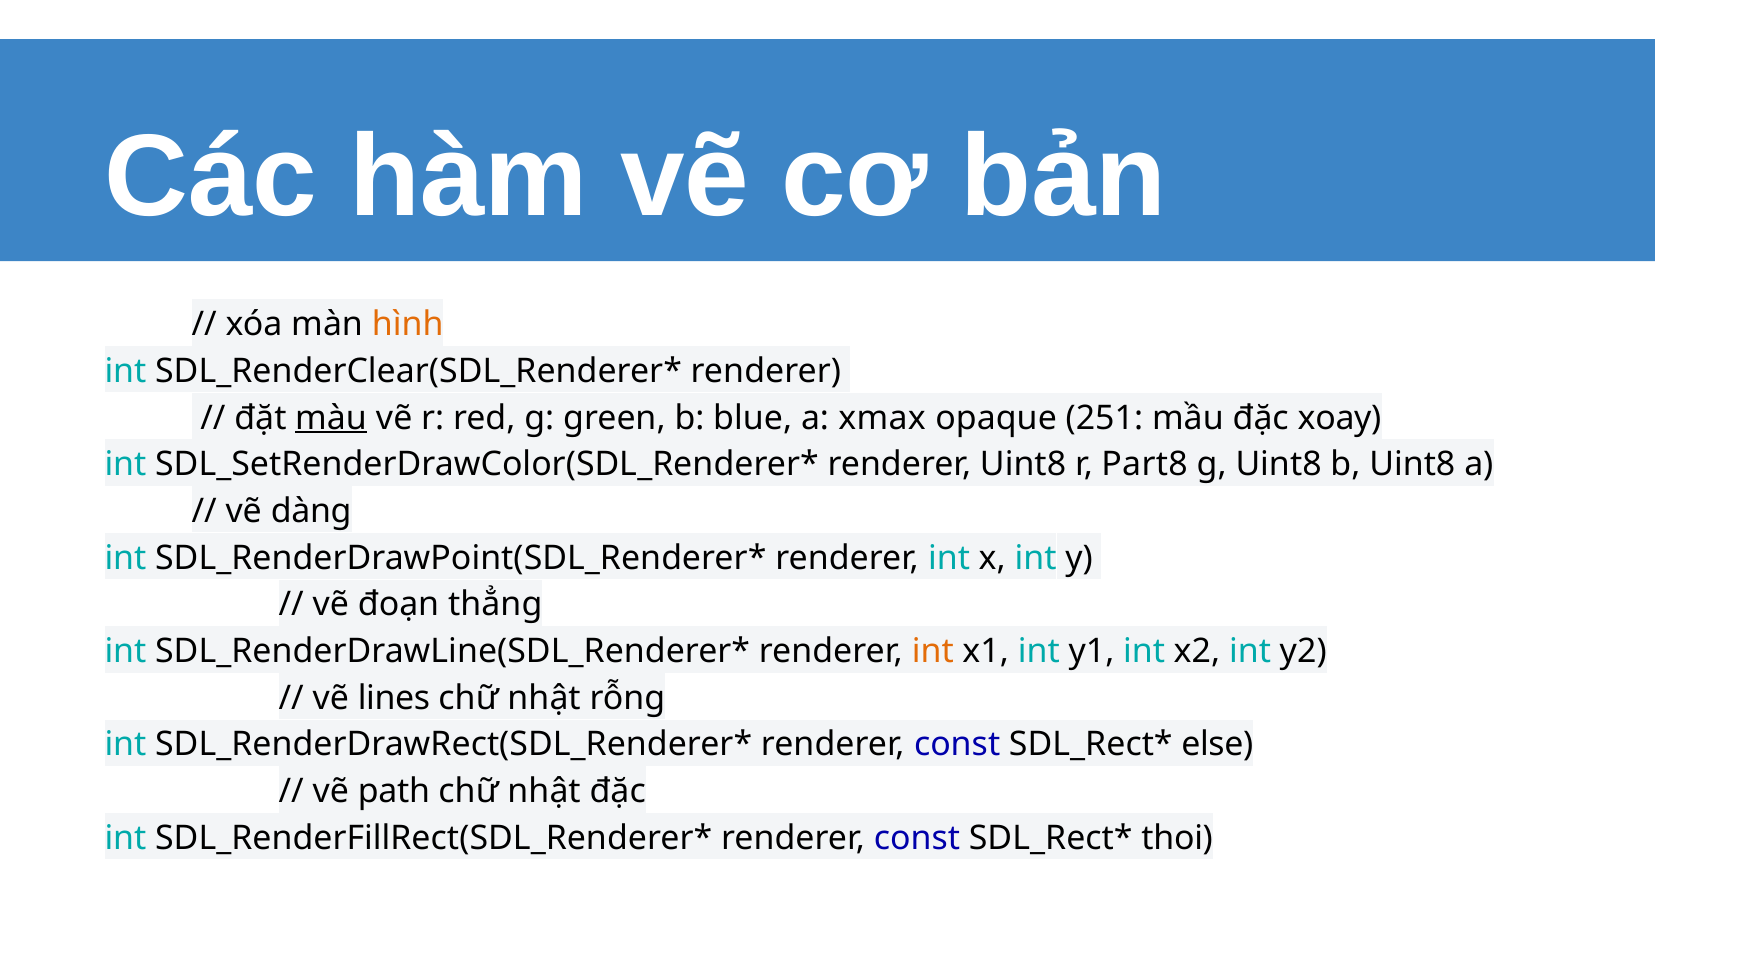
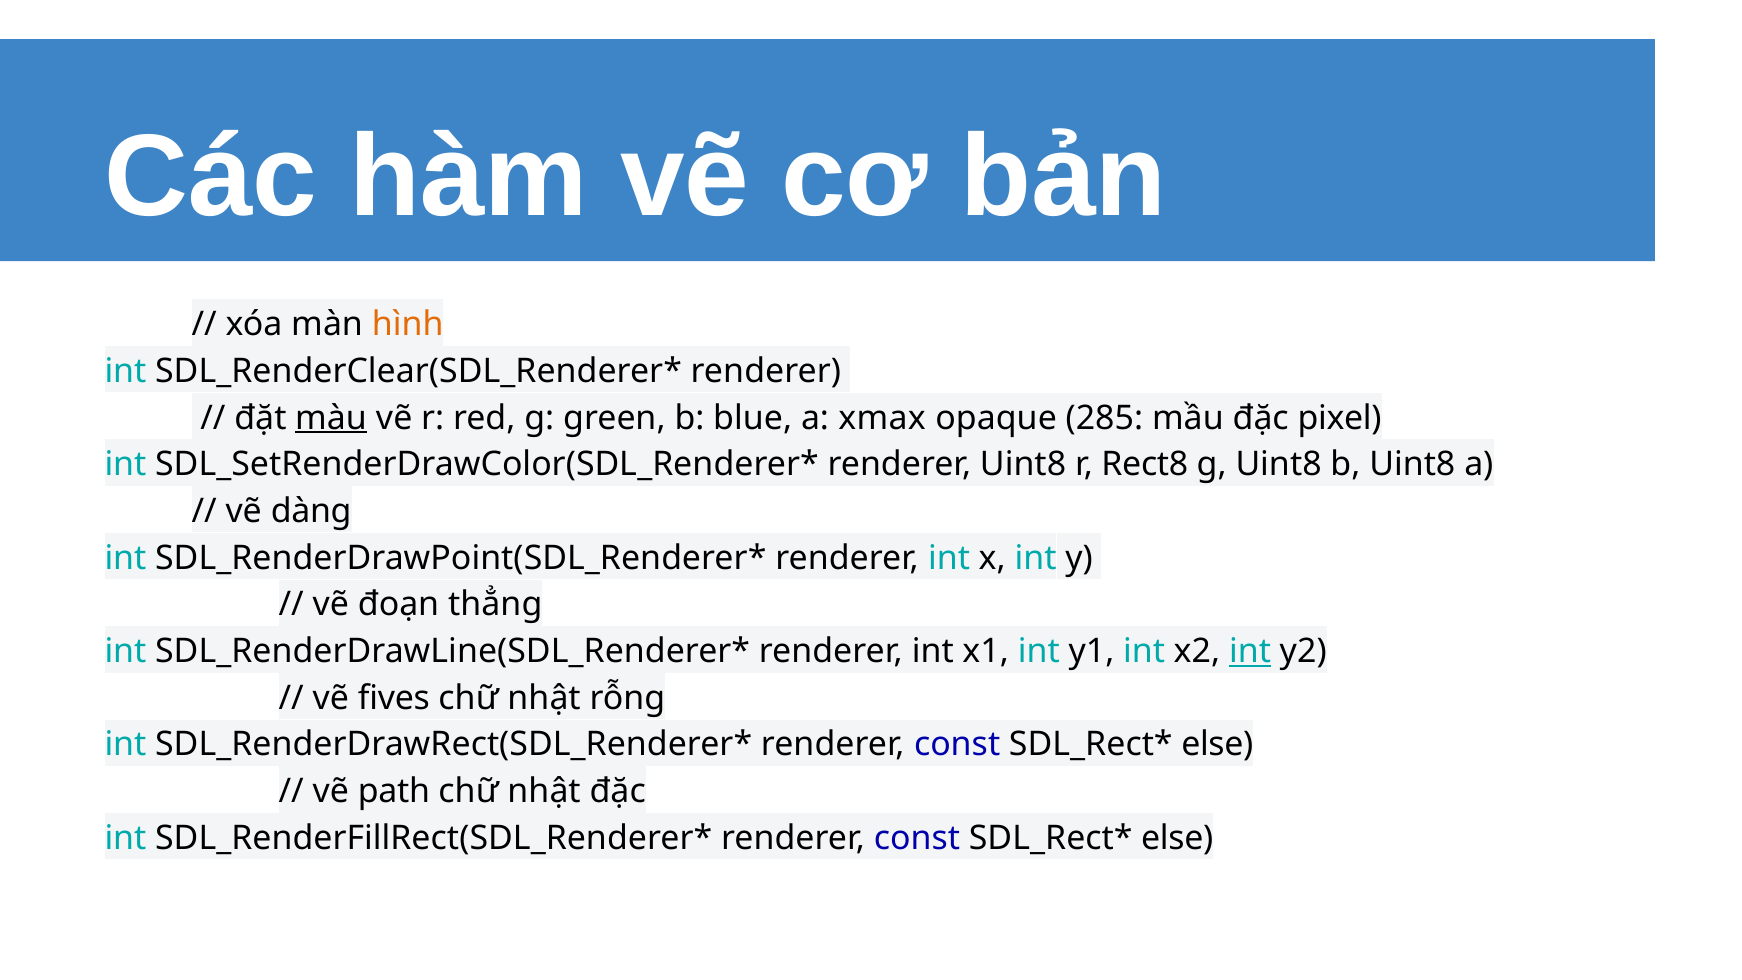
251: 251 -> 285
xoay: xoay -> pixel
Part8: Part8 -> Rect8
int at (933, 651) colour: orange -> black
int at (1250, 651) underline: none -> present
lines: lines -> fives
thoi at (1177, 838): thoi -> else
